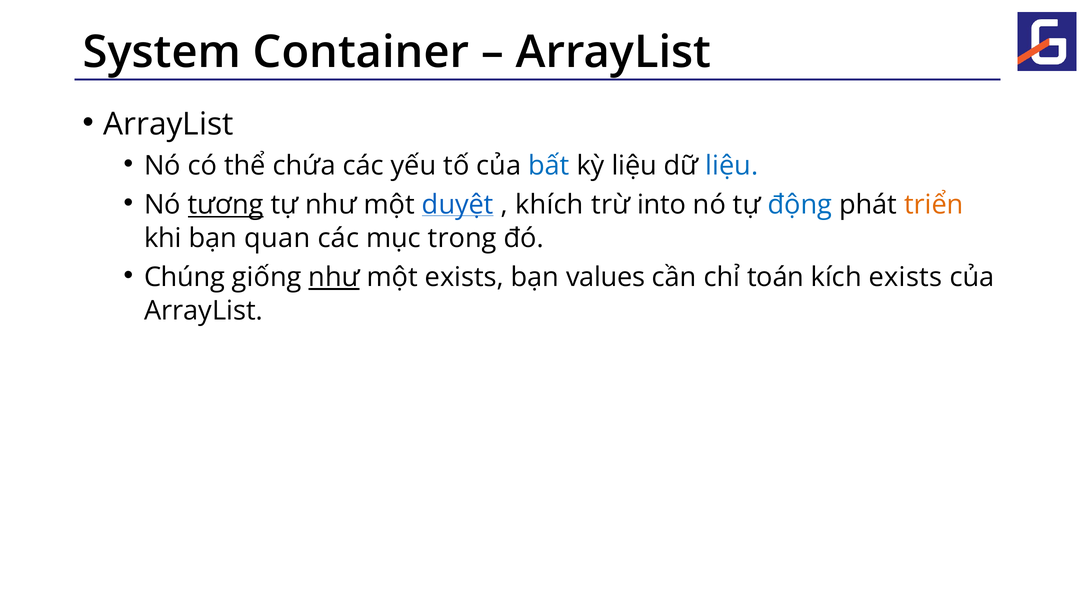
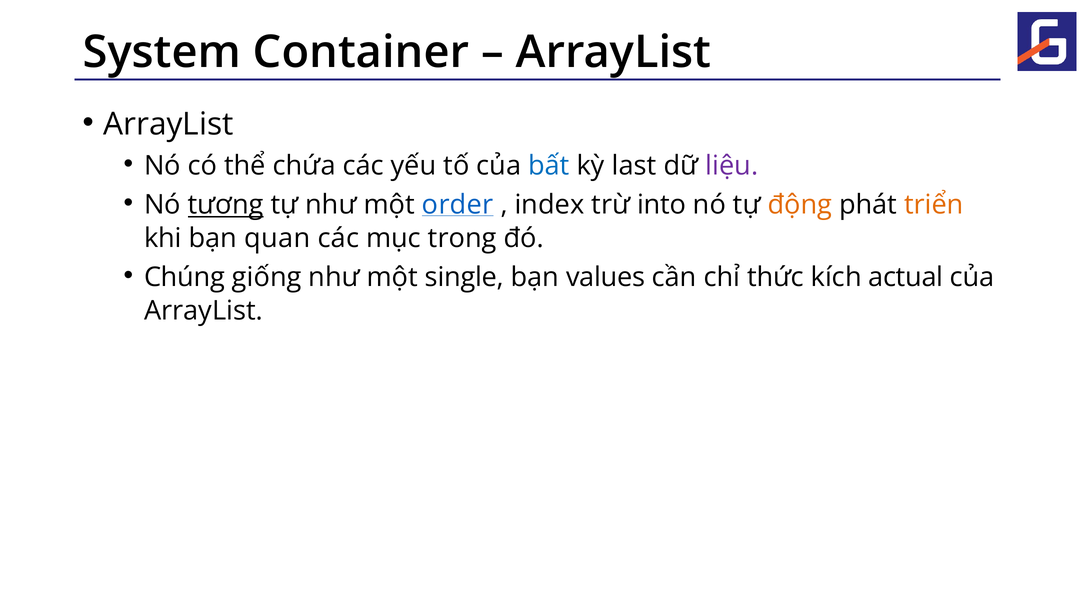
kỳ liệu: liệu -> last
liệu at (732, 166) colour: blue -> purple
duyệt: duyệt -> order
khích: khích -> index
động colour: blue -> orange
như at (334, 278) underline: present -> none
một exists: exists -> single
toán: toán -> thức
kích exists: exists -> actual
